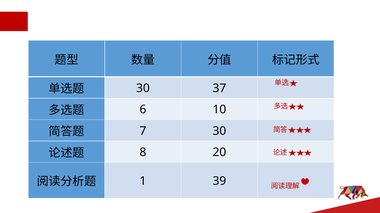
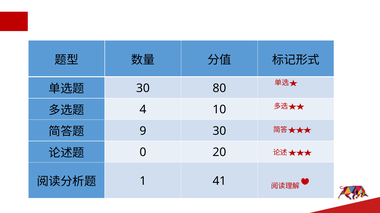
37: 37 -> 80
6: 6 -> 4
7: 7 -> 9
8: 8 -> 0
39: 39 -> 41
